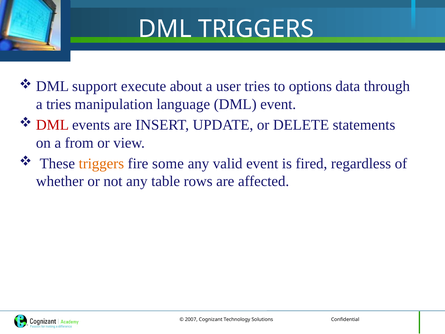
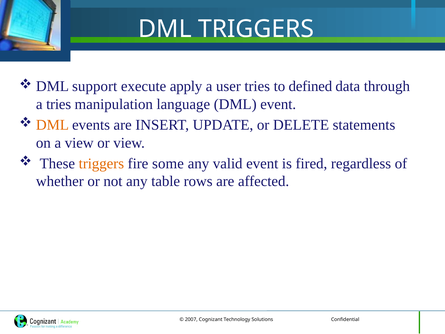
about: about -> apply
options: options -> defined
DML at (52, 125) colour: red -> orange
a from: from -> view
